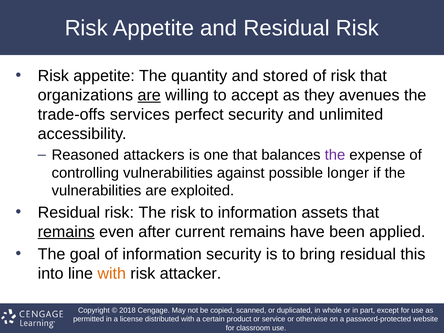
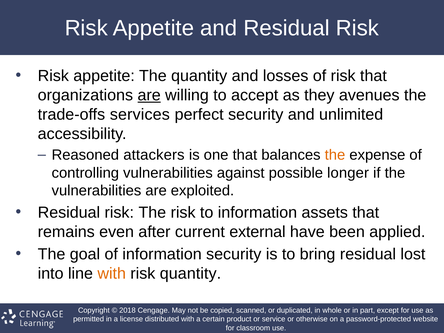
stored: stored -> losses
the at (335, 155) colour: purple -> orange
remains at (66, 232) underline: present -> none
current remains: remains -> external
this: this -> lost
risk attacker: attacker -> quantity
